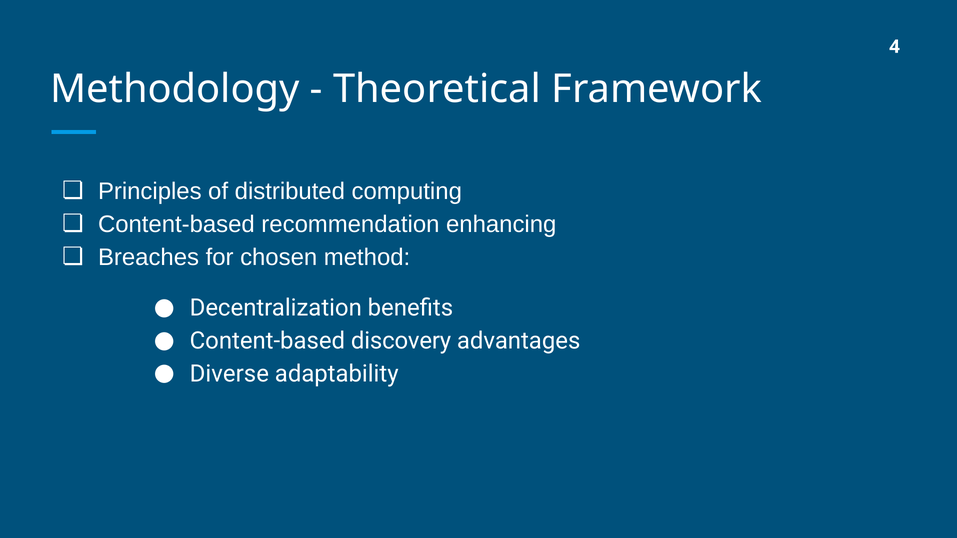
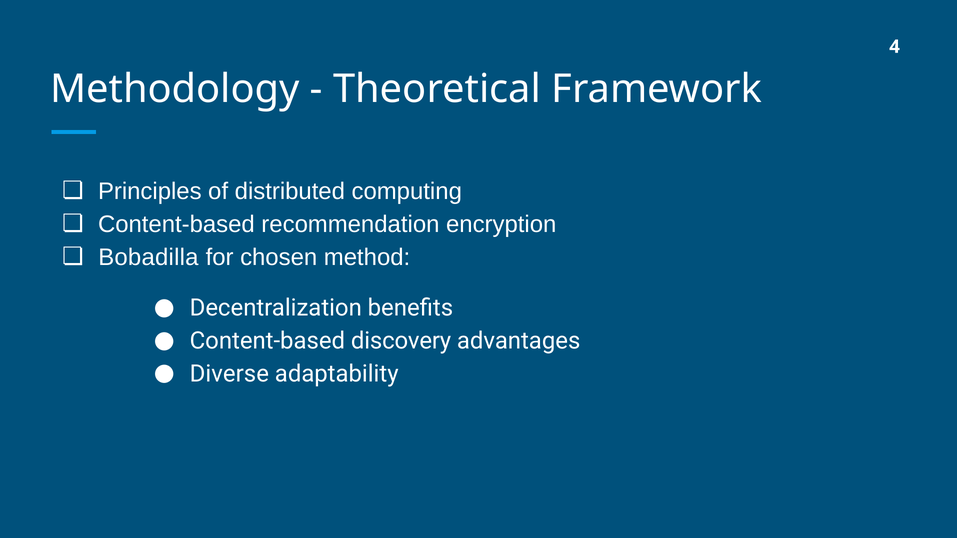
enhancing: enhancing -> encryption
Breaches: Breaches -> Bobadilla
